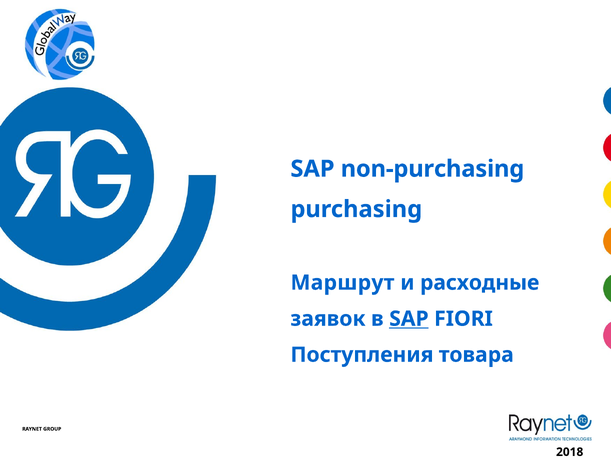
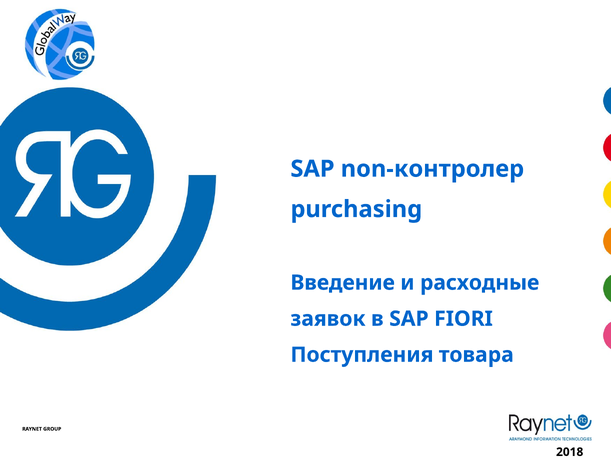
non-рurchasing: non-рurchasing -> non-контролер
Маршрут: Маршрут -> Введение
SAP at (409, 319) underline: present -> none
